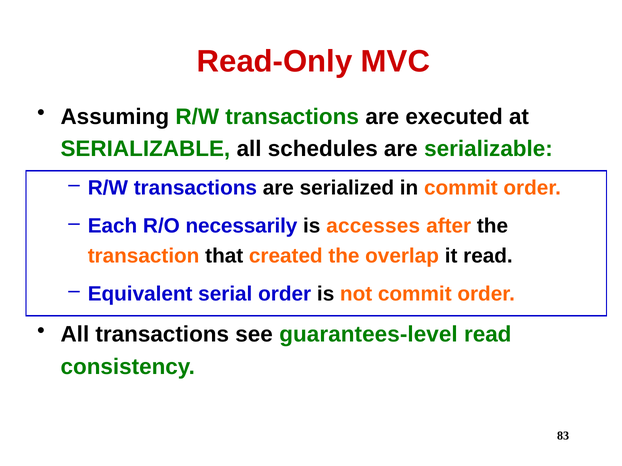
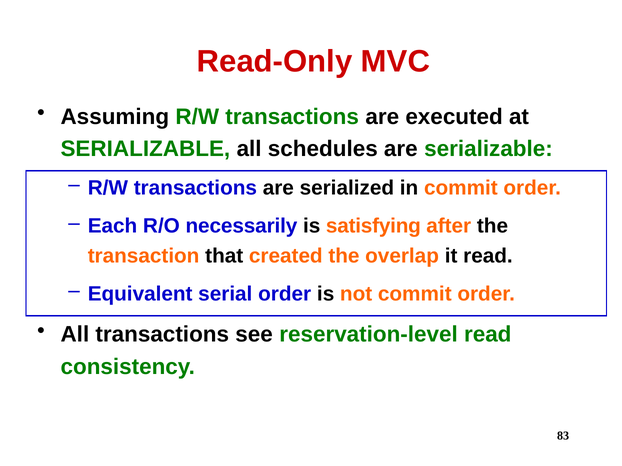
accesses: accesses -> satisfying
guarantees-level: guarantees-level -> reservation-level
